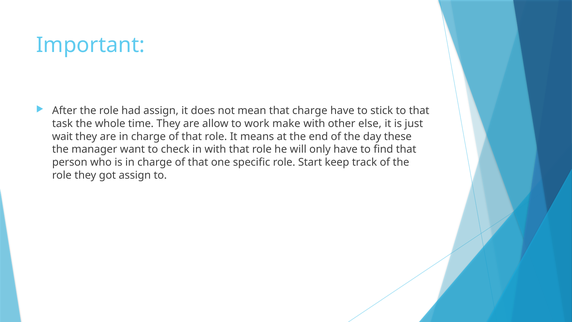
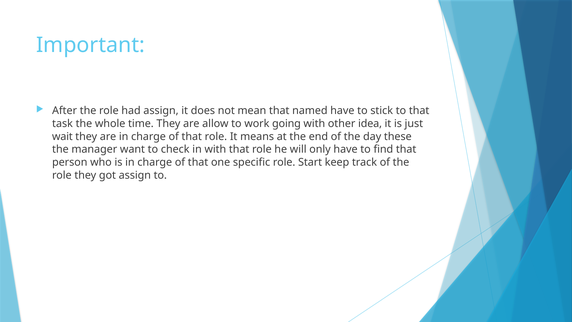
that charge: charge -> named
make: make -> going
else: else -> idea
